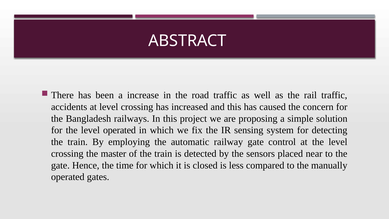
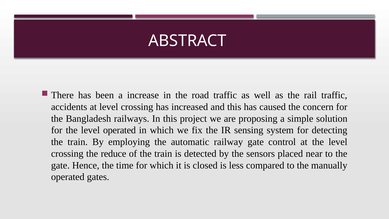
master: master -> reduce
